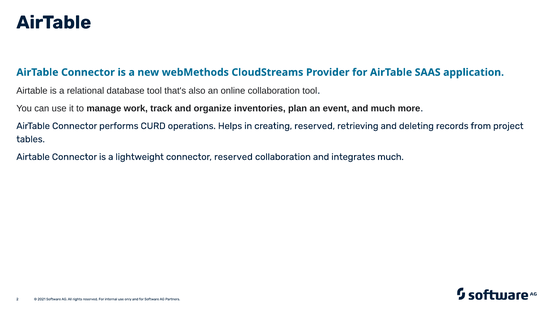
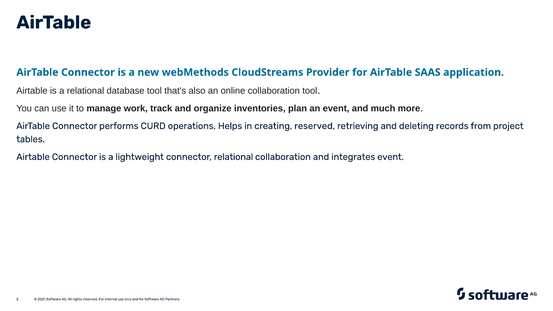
connector reserved: reserved -> relational
integrates much: much -> event
